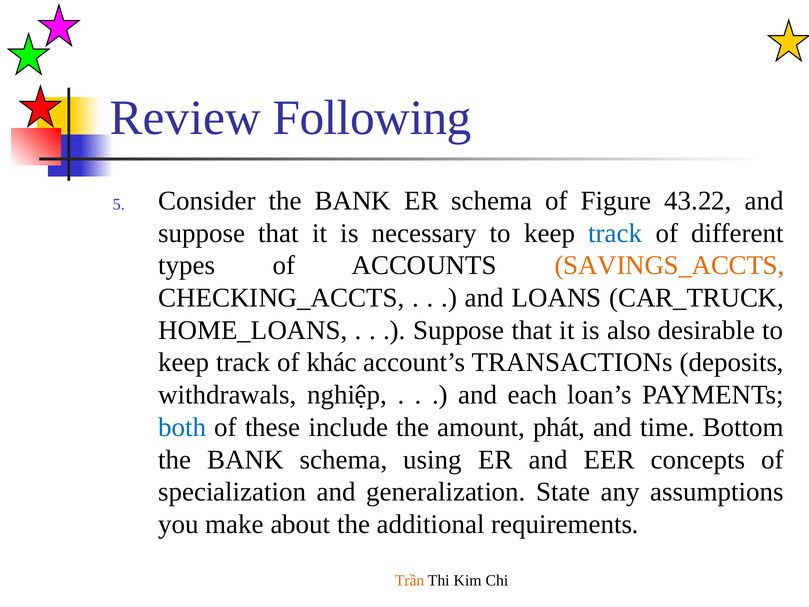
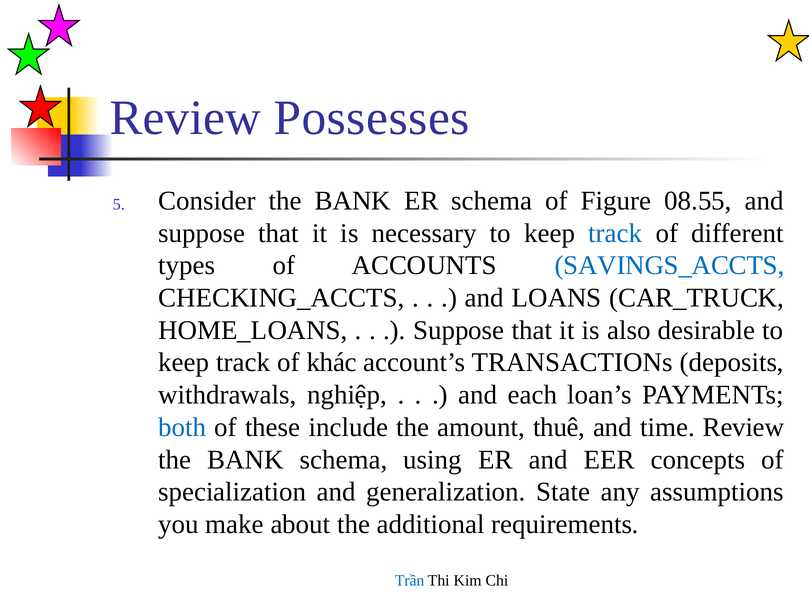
Following: Following -> Possesses
43.22: 43.22 -> 08.55
SAVINGS_ACCTS colour: orange -> blue
phát: phát -> thuê
time Bottom: Bottom -> Review
Trần colour: orange -> blue
